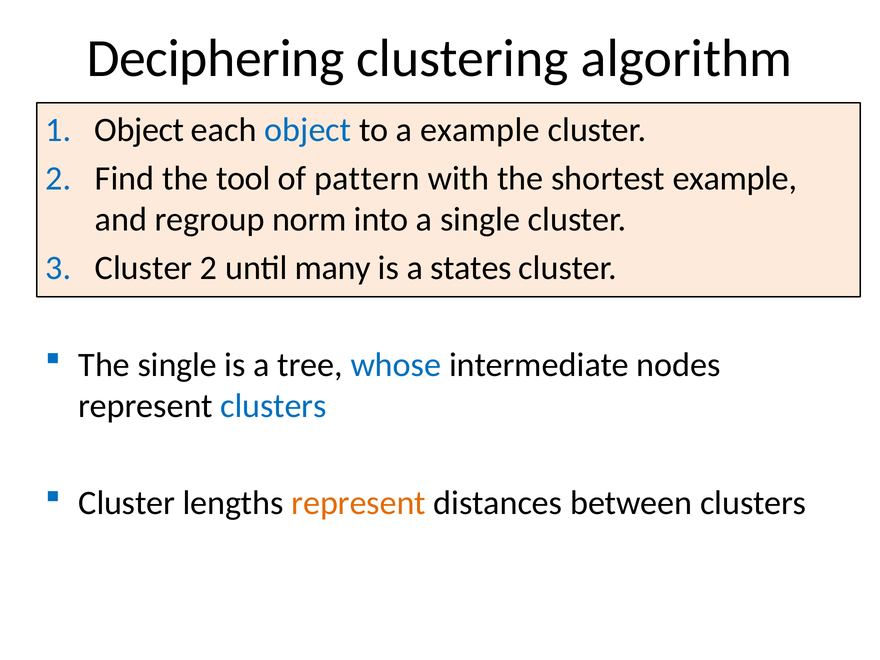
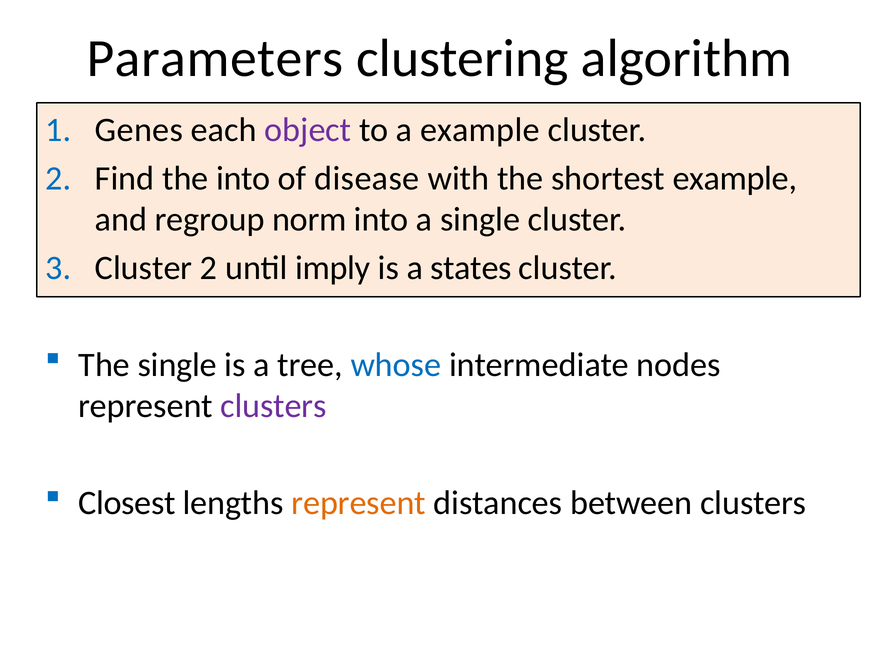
Deciphering: Deciphering -> Parameters
Object at (139, 130): Object -> Genes
object at (308, 130) colour: blue -> purple
the tool: tool -> into
pattern: pattern -> disease
many: many -> imply
clusters at (273, 406) colour: blue -> purple
Cluster at (127, 503): Cluster -> Closest
